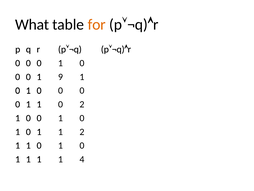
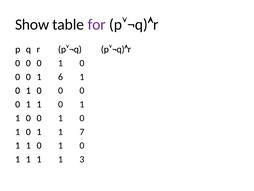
What: What -> Show
for colour: orange -> purple
9: 9 -> 6
2 at (82, 104): 2 -> 1
1 2: 2 -> 7
4: 4 -> 3
